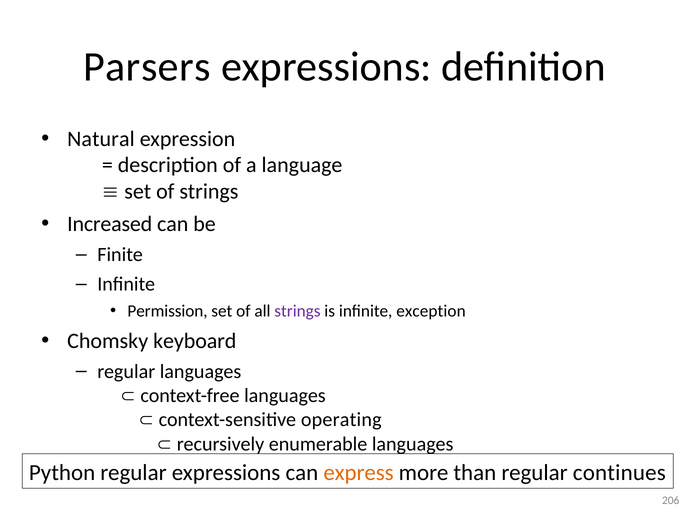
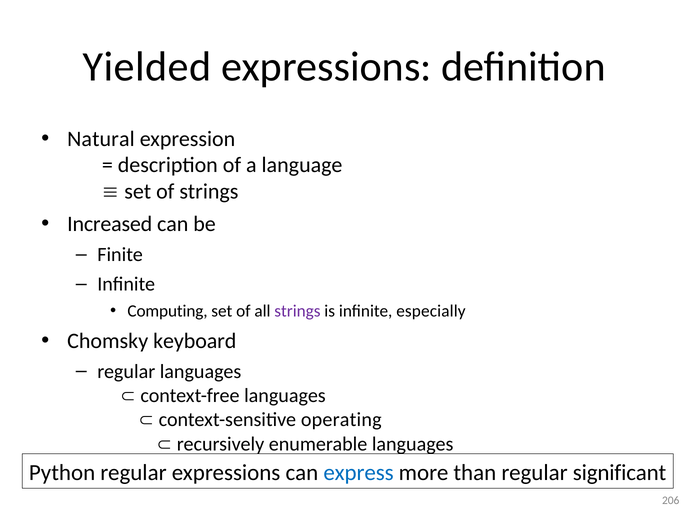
Parsers: Parsers -> Yielded
Permission: Permission -> Computing
exception: exception -> especially
express colour: orange -> blue
continues: continues -> significant
